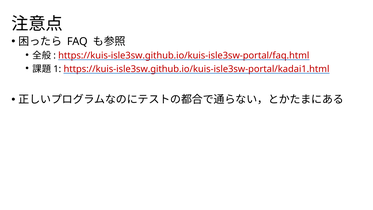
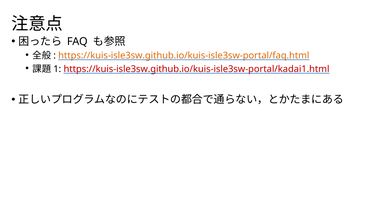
https://kuis-isle3sw.github.io/kuis-isle3sw-portal/faq.html colour: red -> orange
